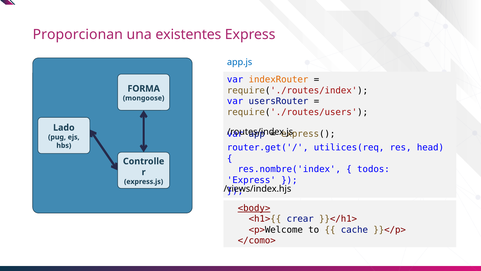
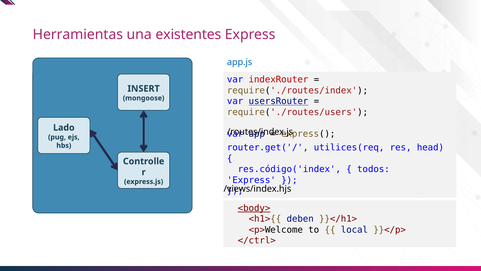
Proporcionan: Proporcionan -> Herramientas
indexRouter colour: orange -> red
FORMA: FORMA -> INSERT
usersRouter underline: none -> present
res.nombre('index: res.nombre('index -> res.código('index
crear: crear -> deben
cache: cache -> local
</como>: </como> -> </ctrl>
